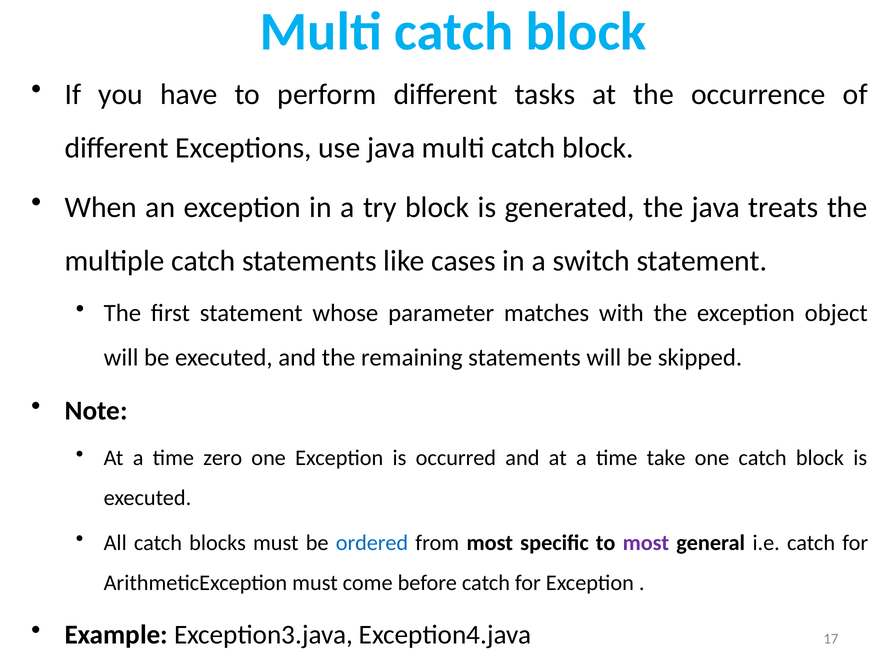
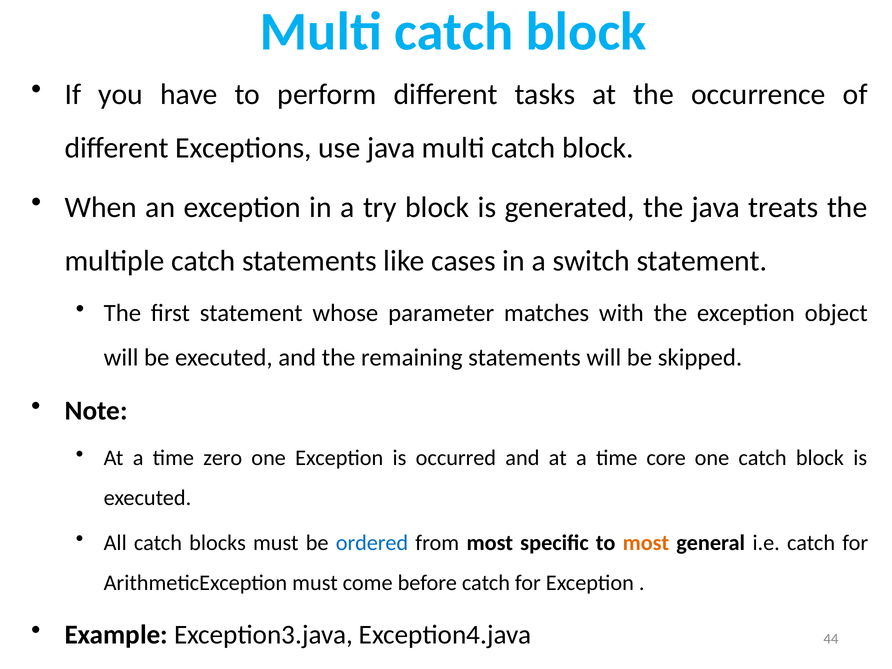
take: take -> core
most at (646, 543) colour: purple -> orange
17: 17 -> 44
